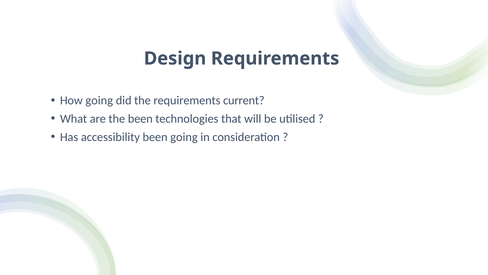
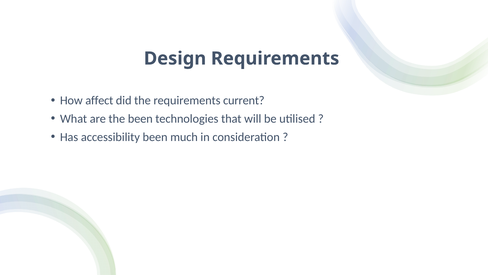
How going: going -> affect
been going: going -> much
